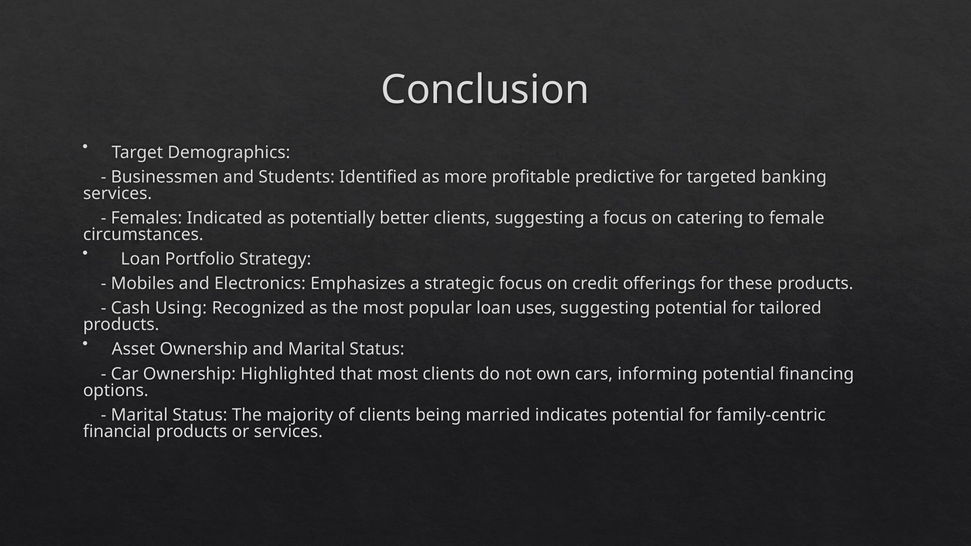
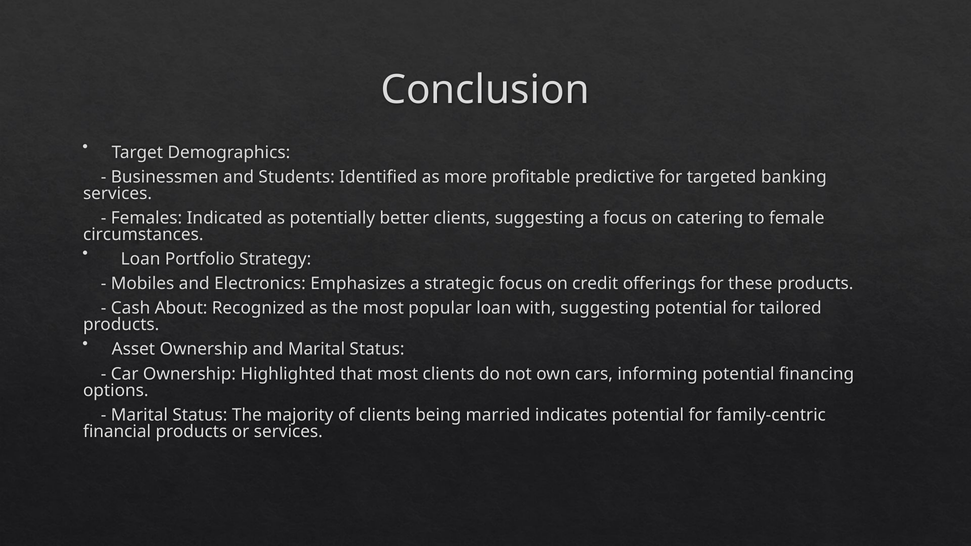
Using: Using -> About
uses: uses -> with
